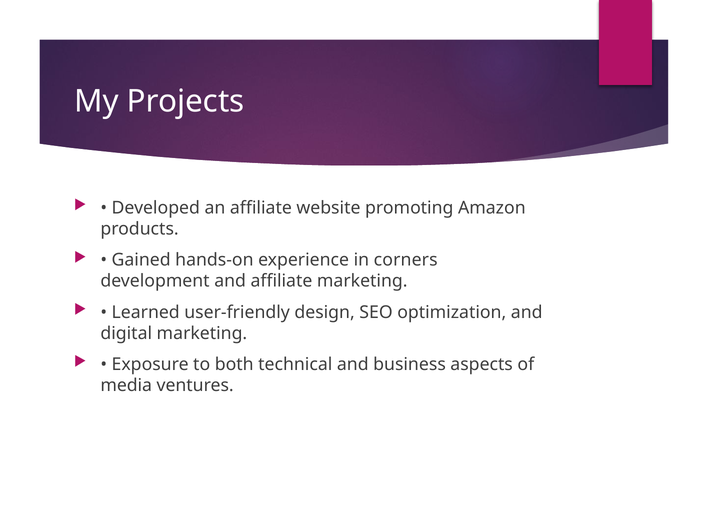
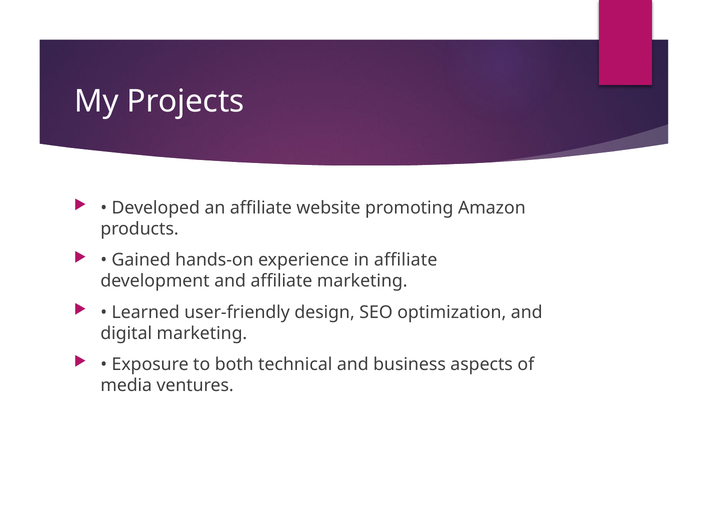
in corners: corners -> affiliate
